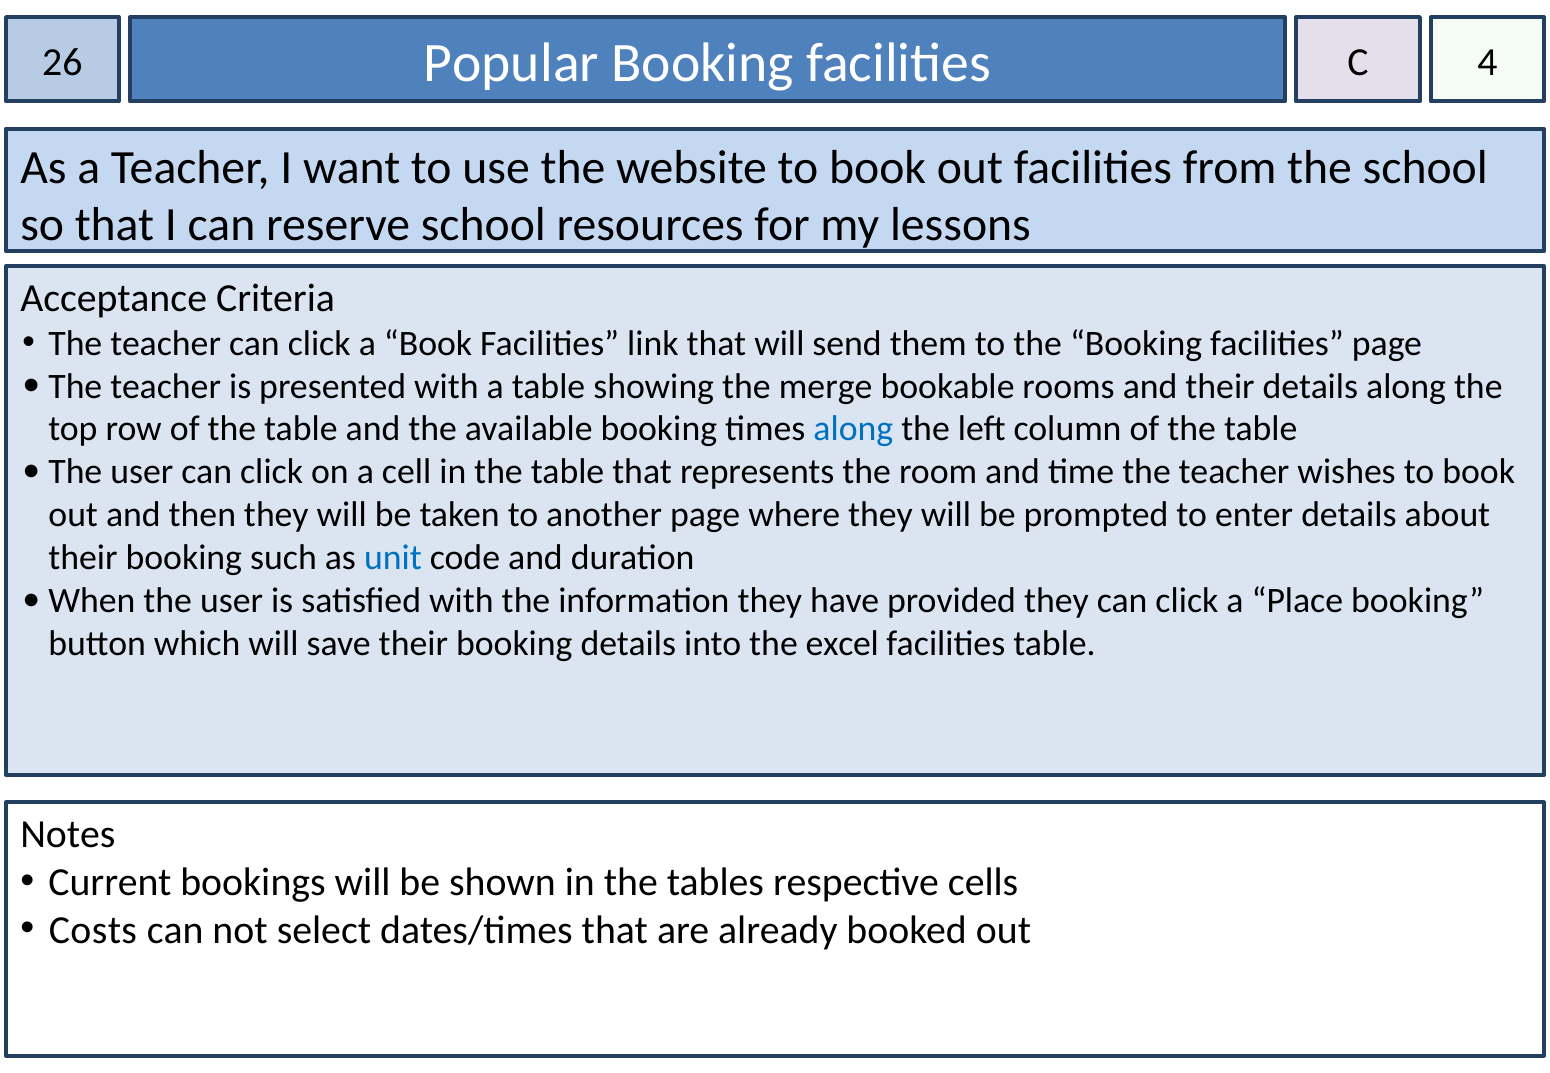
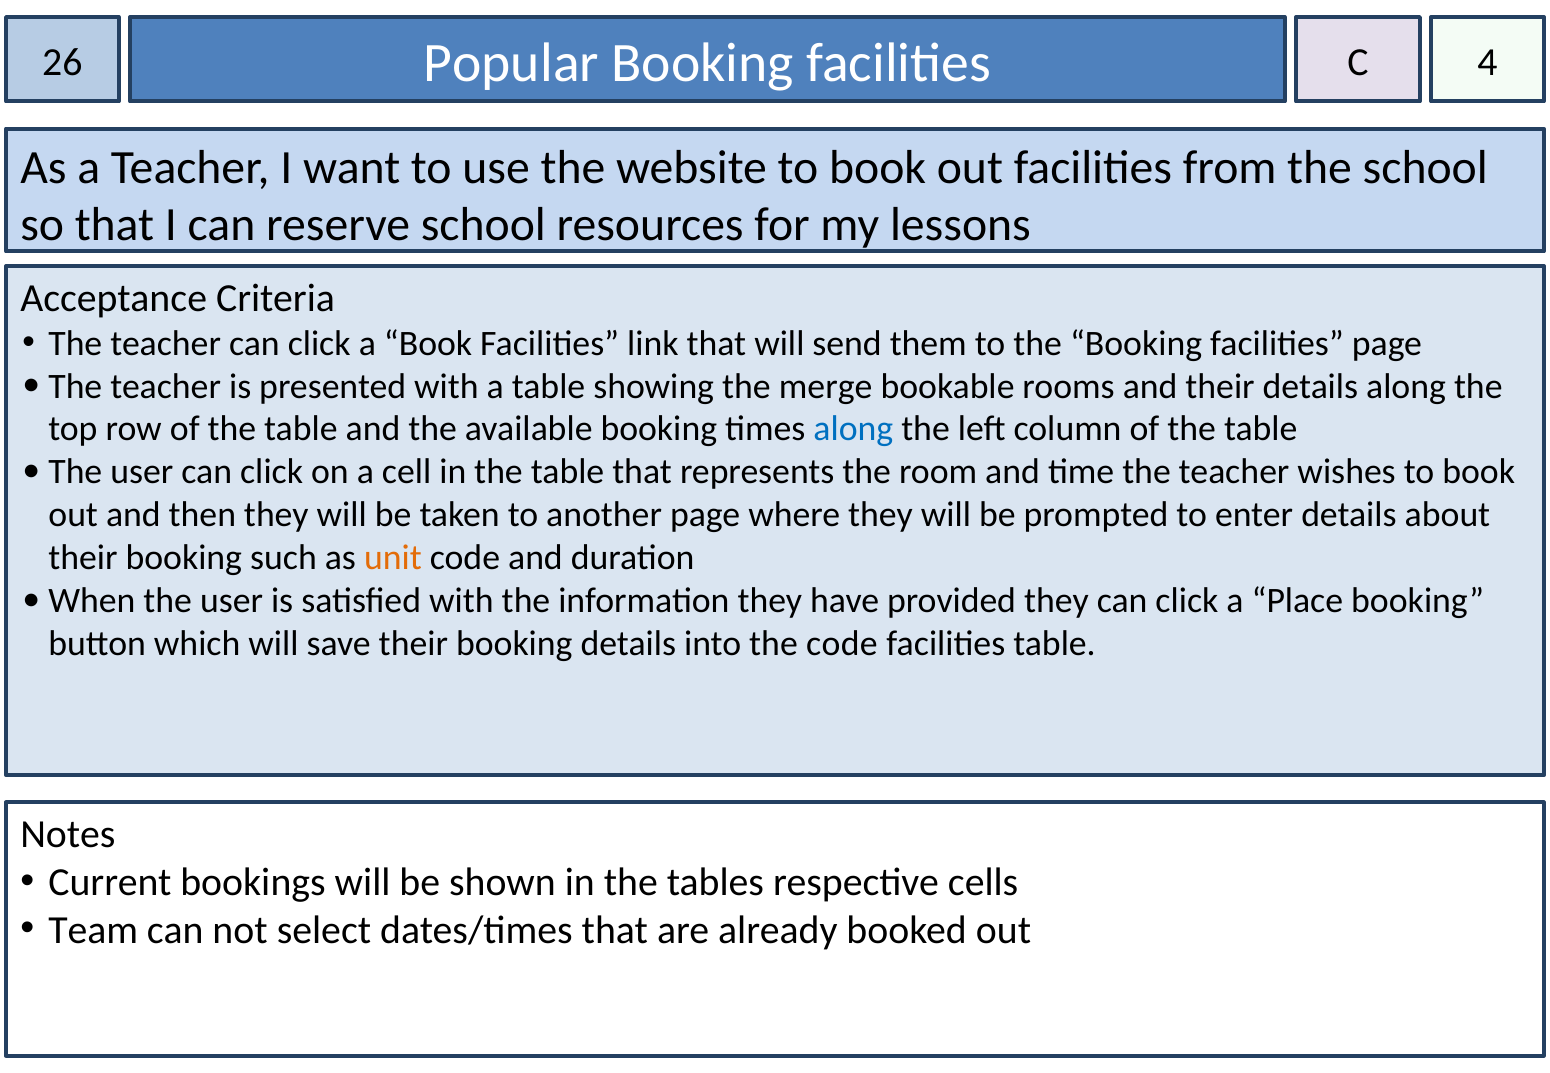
unit colour: blue -> orange
the excel: excel -> code
Costs: Costs -> Team
